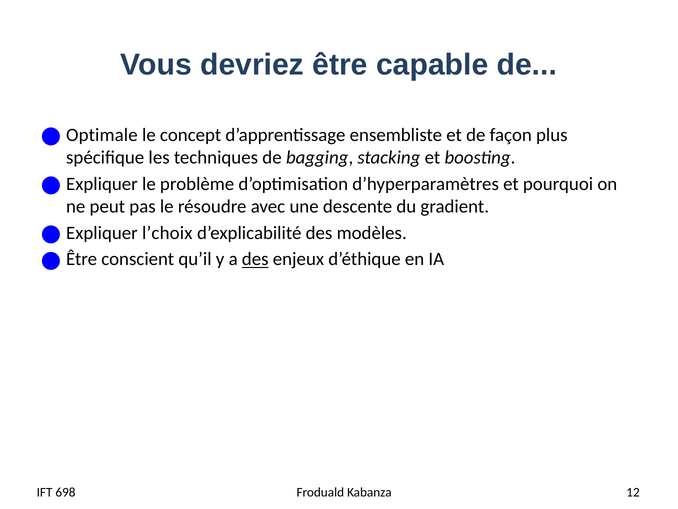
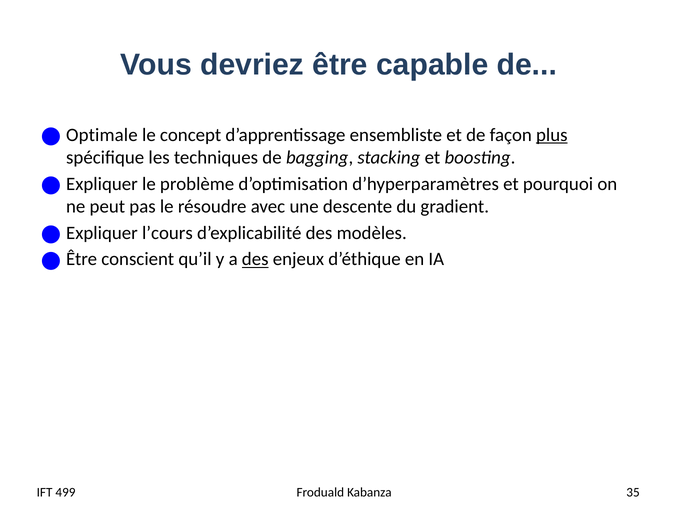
plus underline: none -> present
l’choix: l’choix -> l’cours
698: 698 -> 499
12: 12 -> 35
